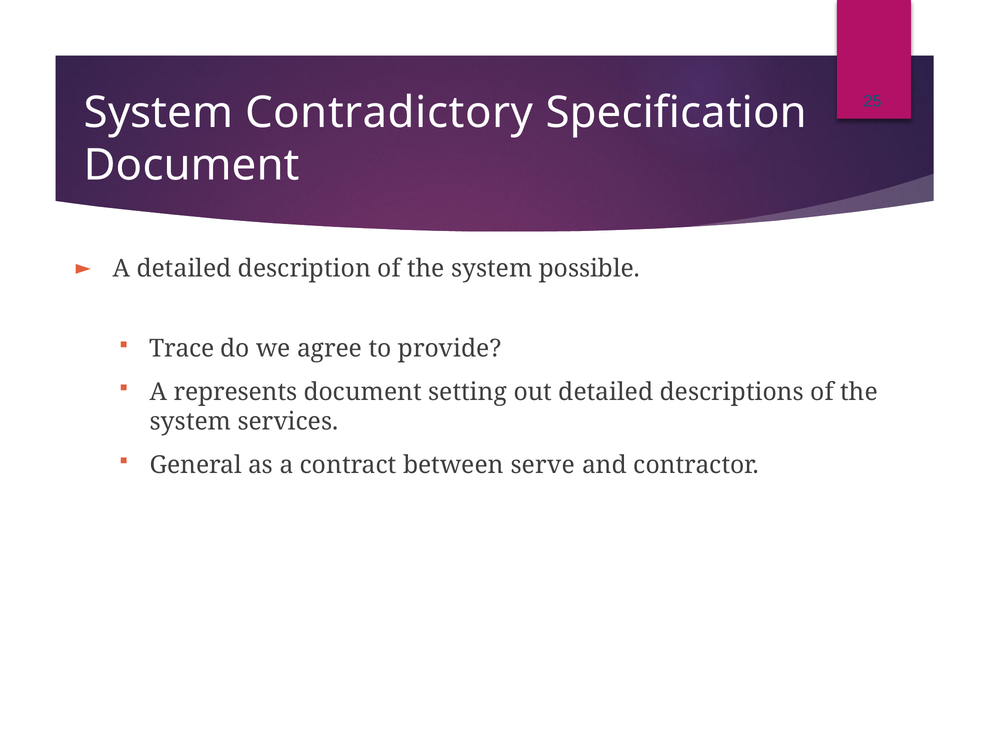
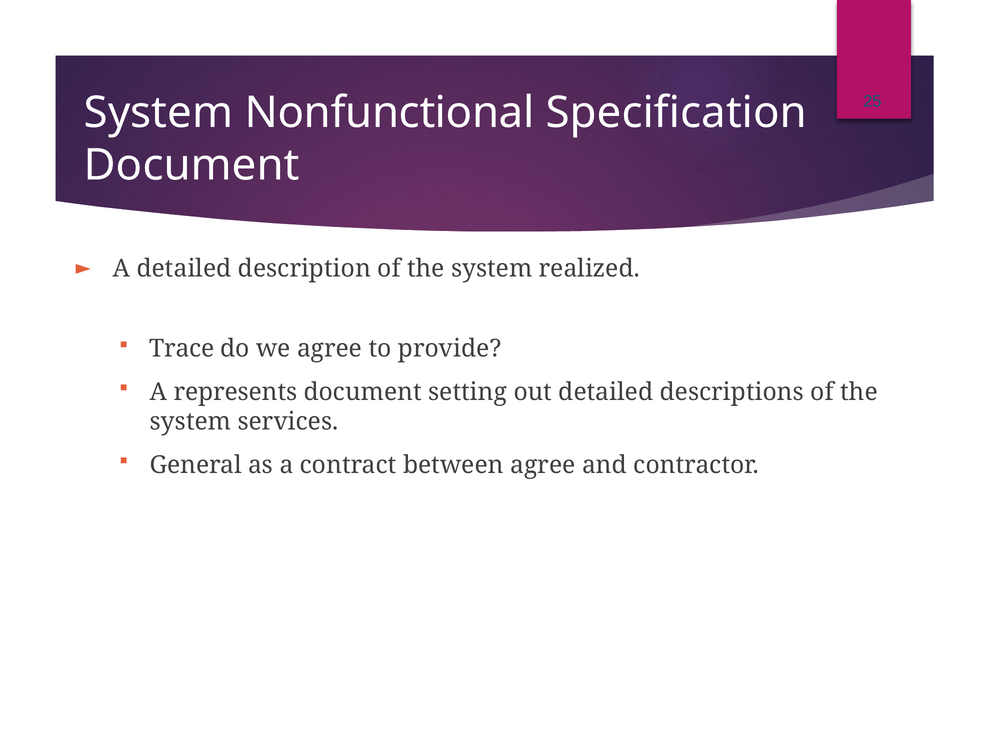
Contradictory: Contradictory -> Nonfunctional
possible: possible -> realized
between serve: serve -> agree
